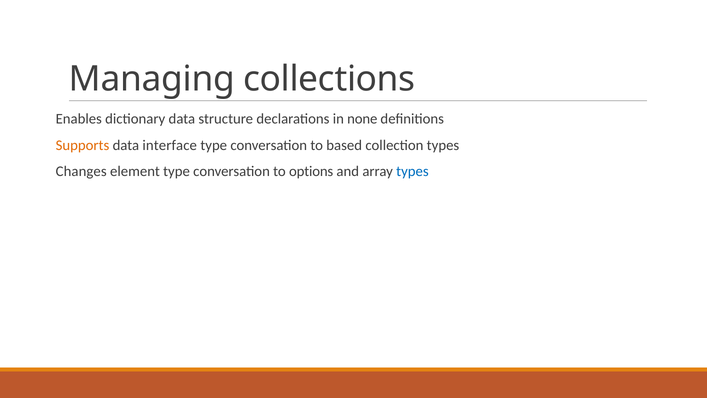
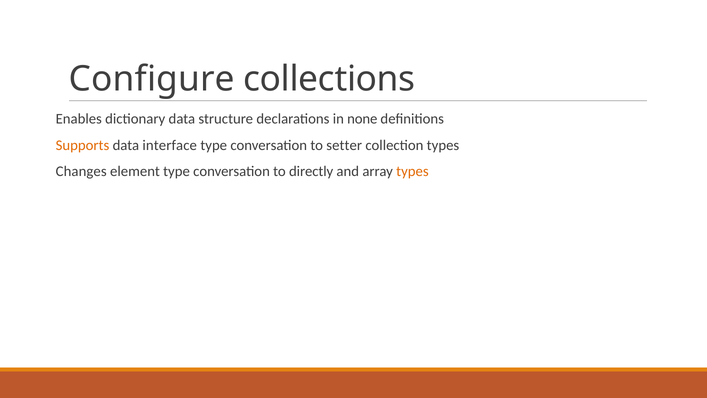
Managing: Managing -> Configure
based: based -> setter
options: options -> directly
types at (412, 171) colour: blue -> orange
